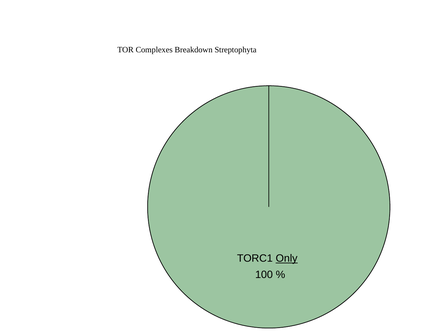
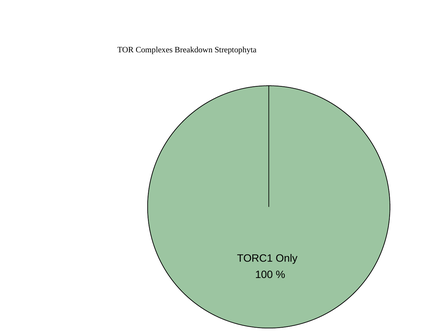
Only underline: present -> none
